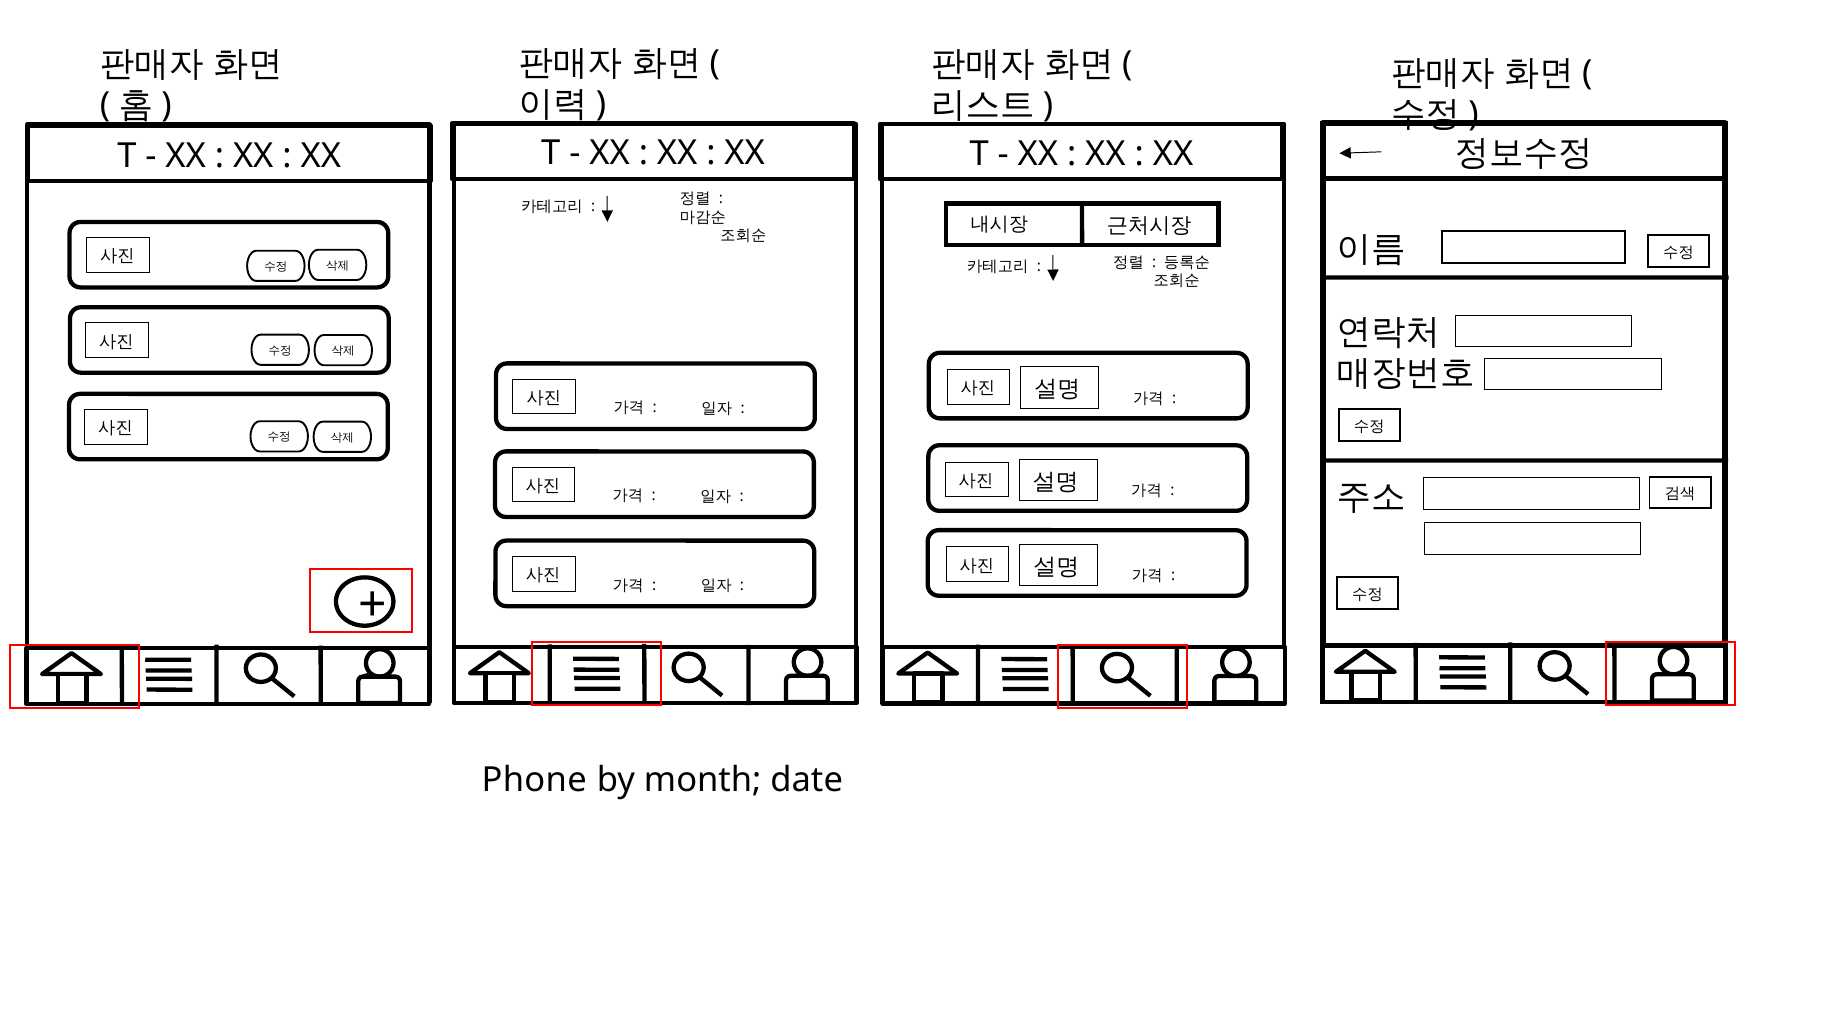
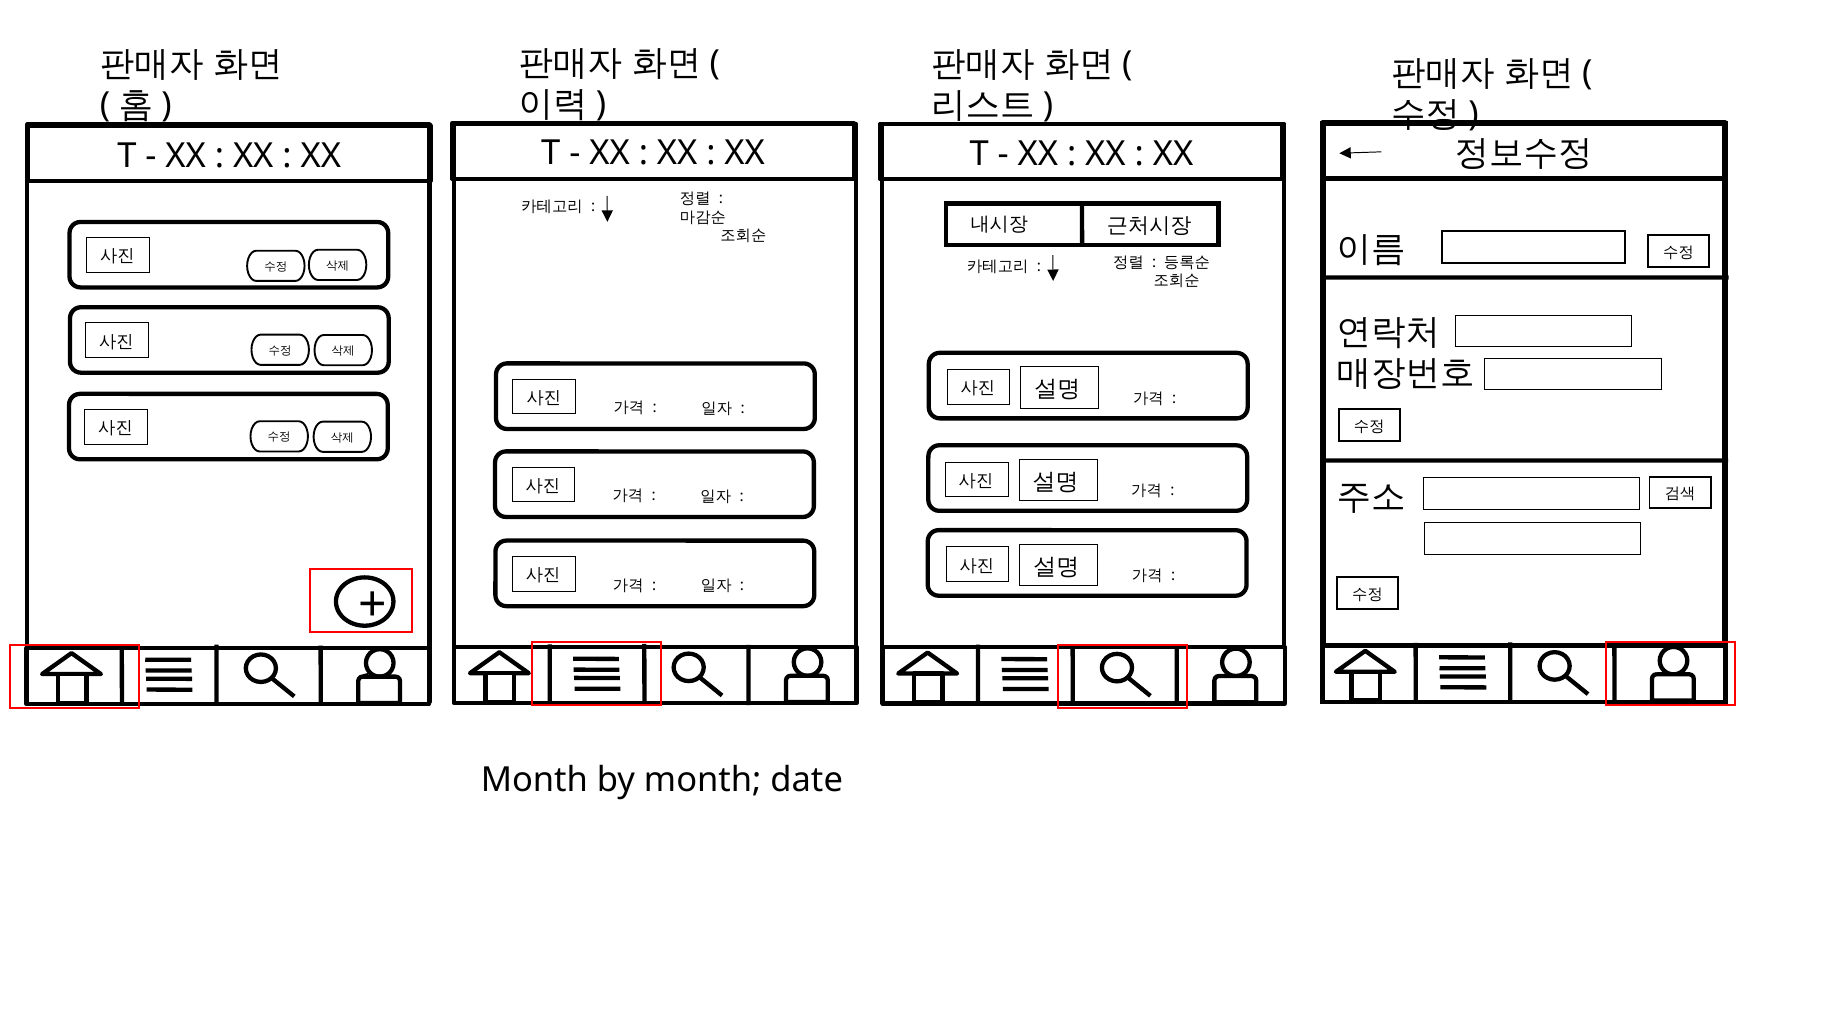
Phone at (534, 779): Phone -> Month
